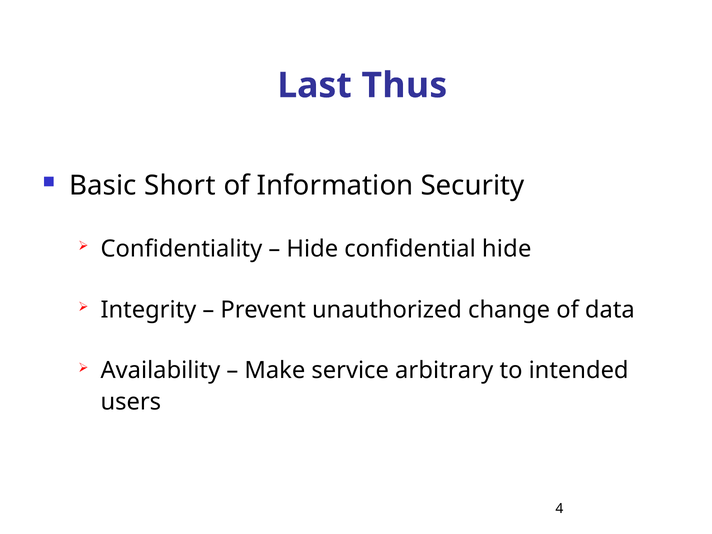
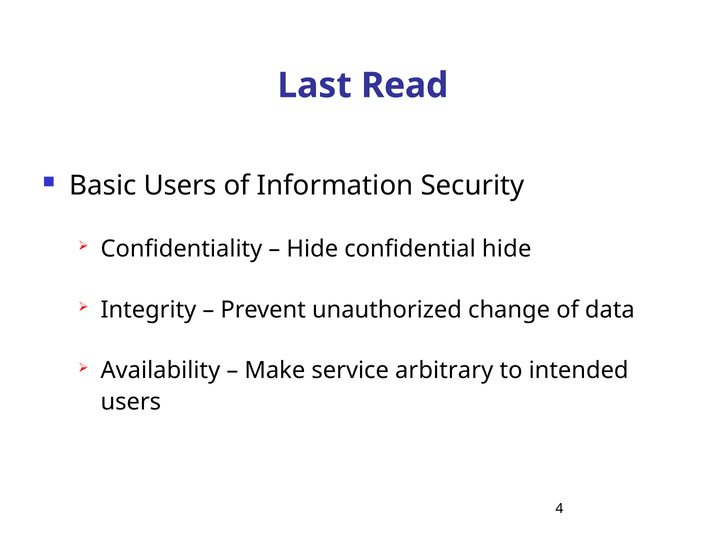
Thus: Thus -> Read
Basic Short: Short -> Users
